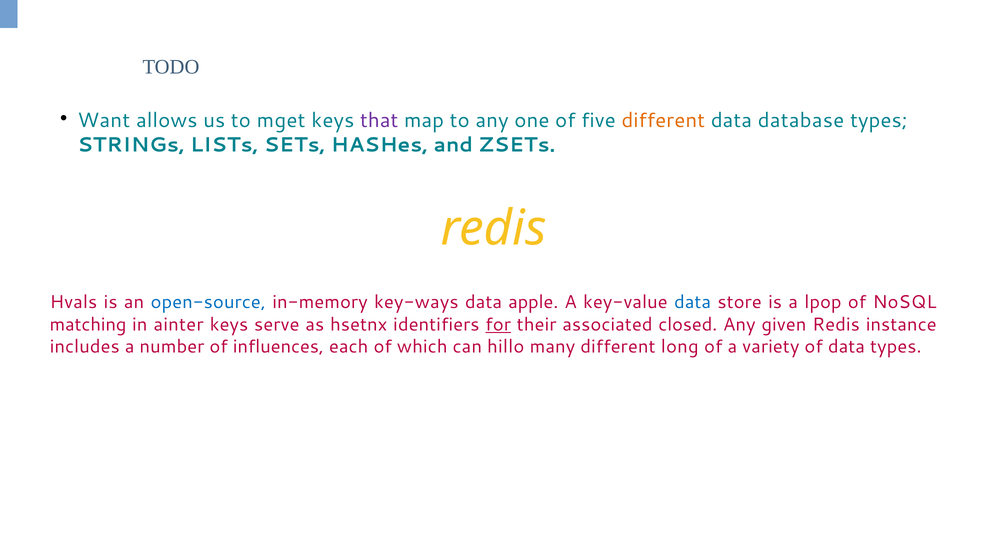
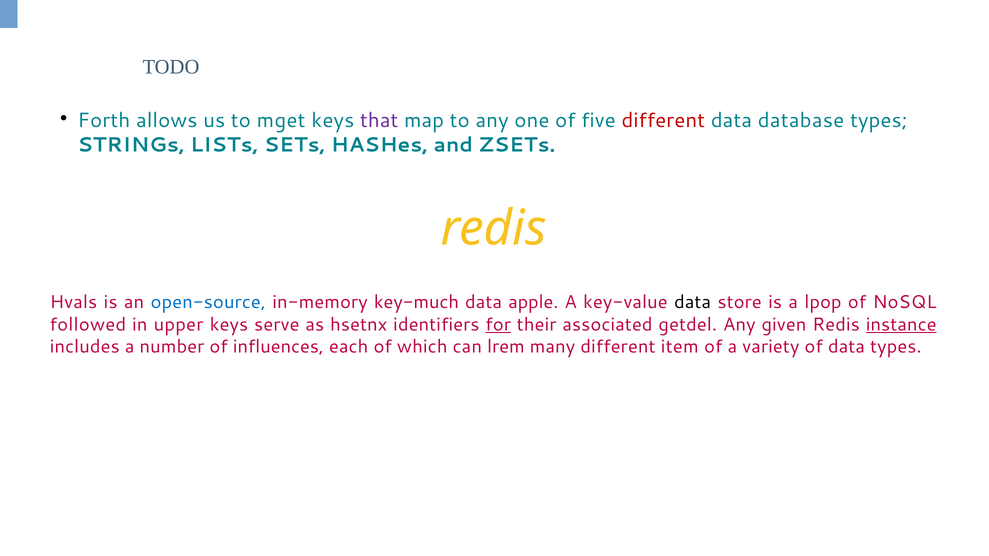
Want: Want -> Forth
different at (663, 120) colour: orange -> red
key-ways: key-ways -> key-much
data at (693, 303) colour: blue -> black
matching: matching -> followed
ainter: ainter -> upper
closed: closed -> getdel
instance underline: none -> present
hillo: hillo -> lrem
long: long -> item
